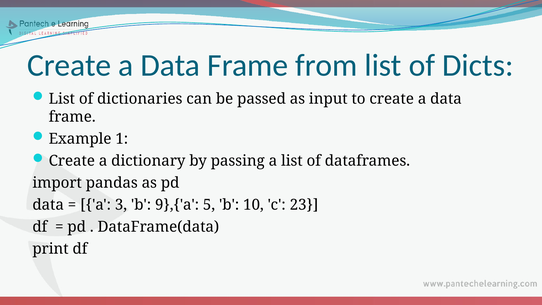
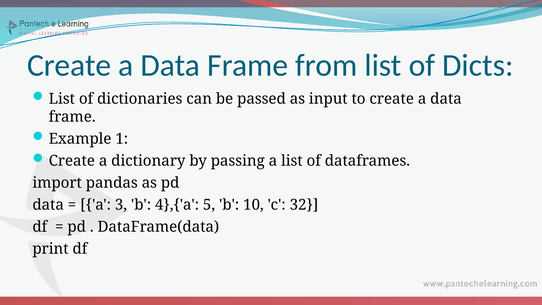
9},{'a: 9},{'a -> 4},{'a
23: 23 -> 32
